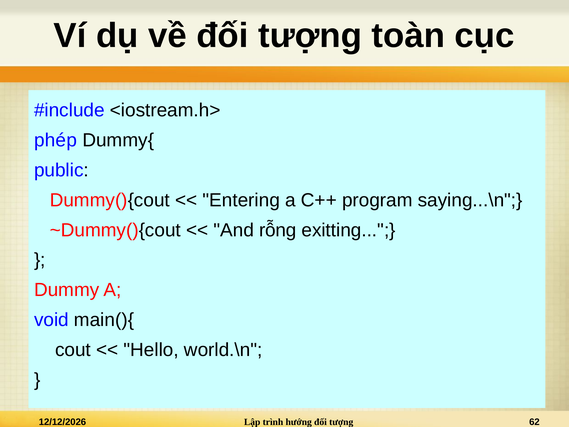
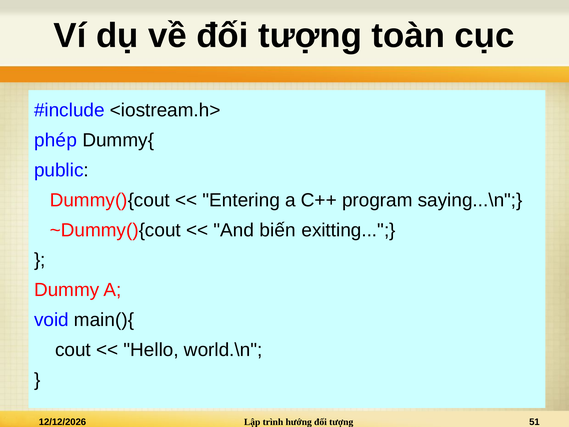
rỗng: rỗng -> biến
62: 62 -> 51
